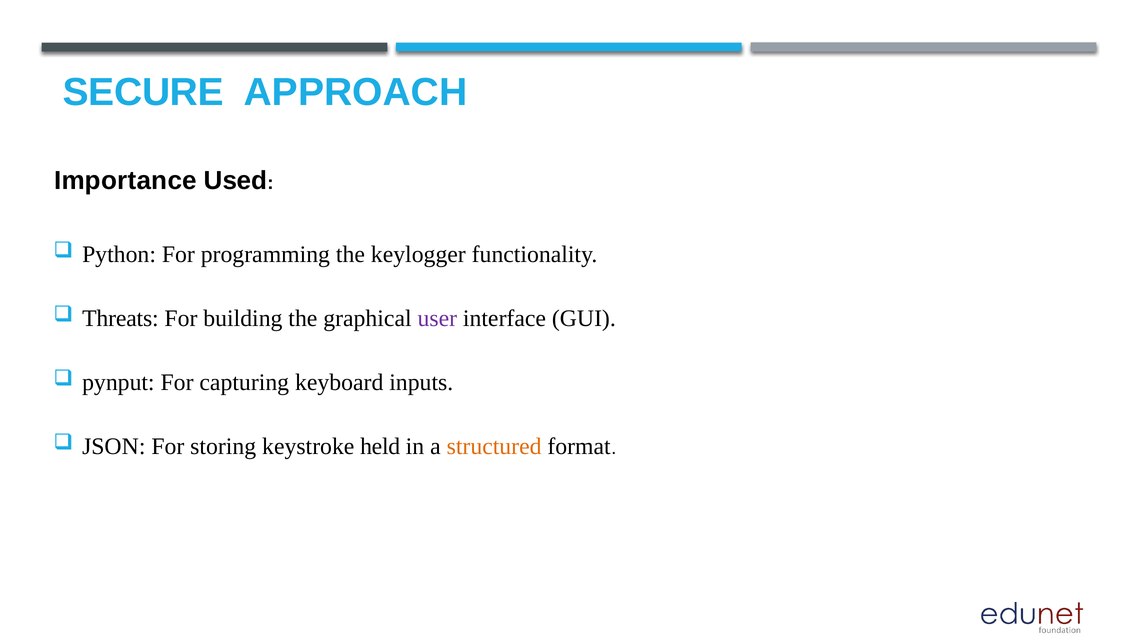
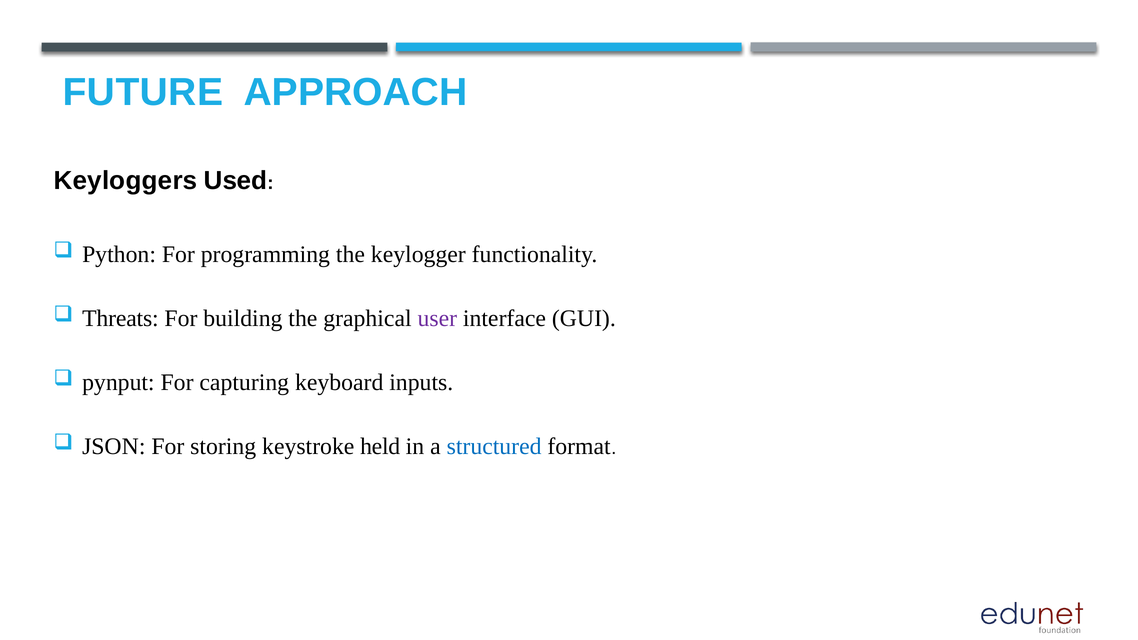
SECURE: SECURE -> FUTURE
Importance: Importance -> Keyloggers
structured colour: orange -> blue
